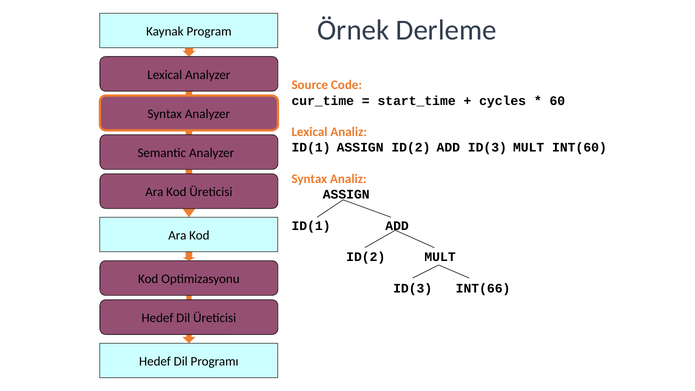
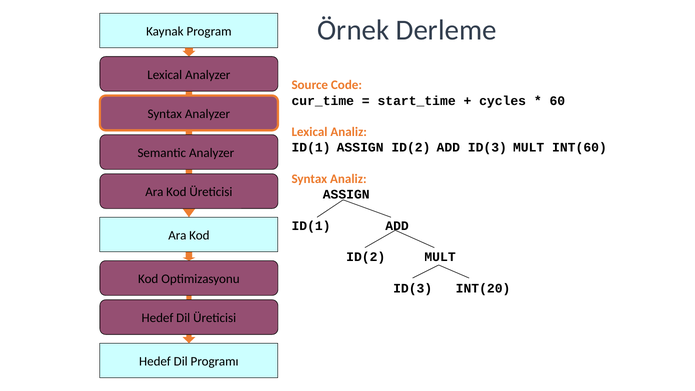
INT(66: INT(66 -> INT(20
